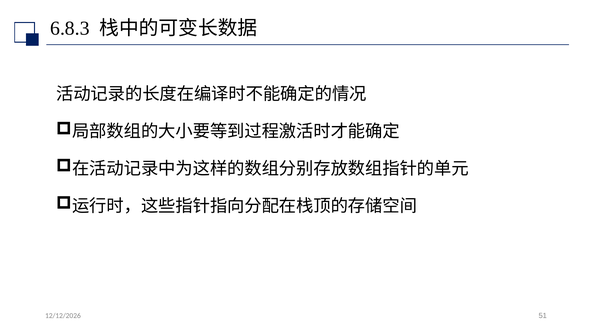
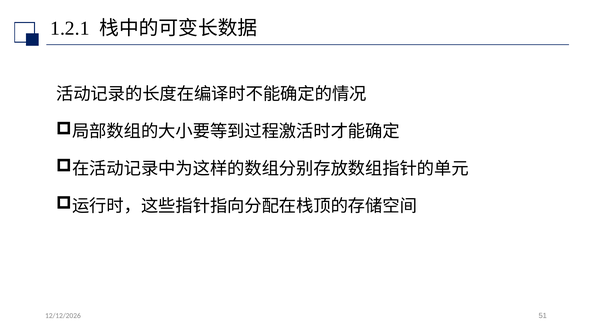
6.8.3: 6.8.3 -> 1.2.1
